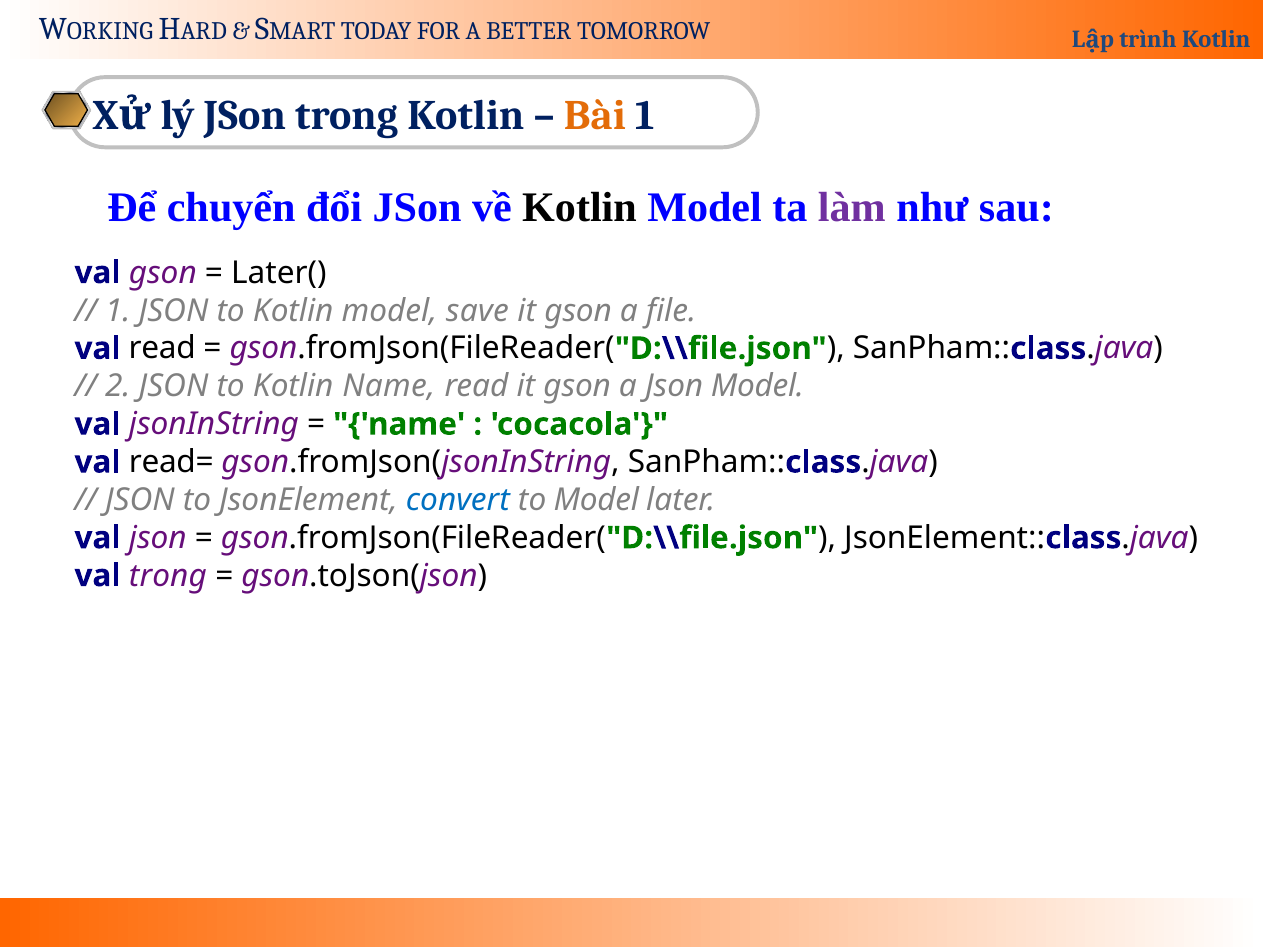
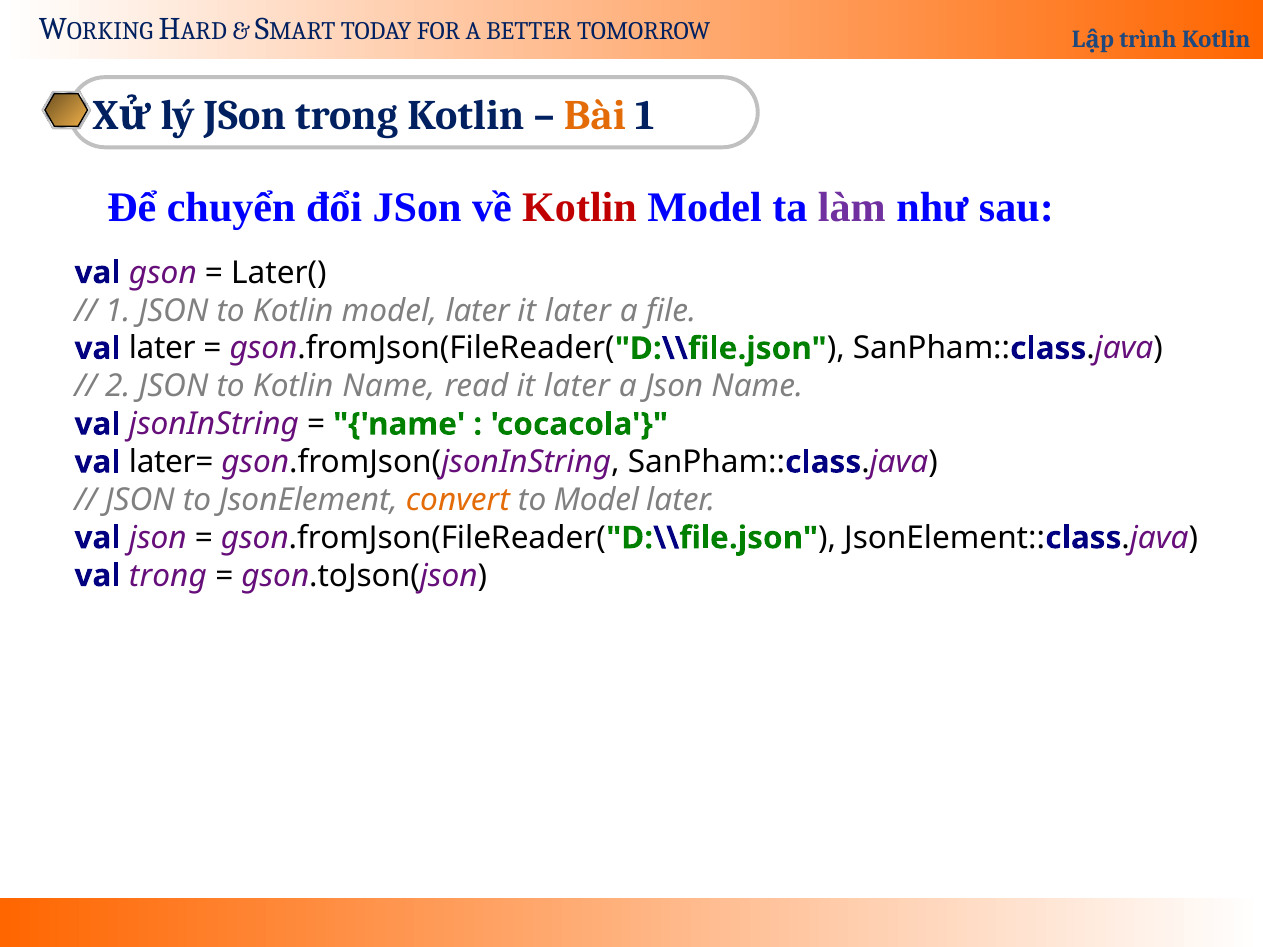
Kotlin at (580, 207) colour: black -> red
Kotlin model save: save -> later
gson at (578, 311): gson -> later
val read: read -> later
read it gson: gson -> later
Json Model: Model -> Name
read=: read= -> later=
convert colour: blue -> orange
